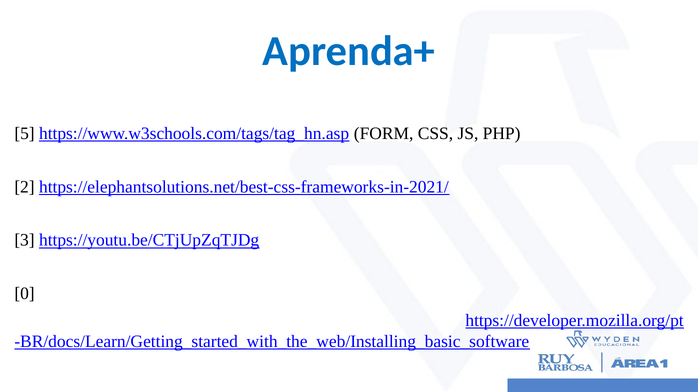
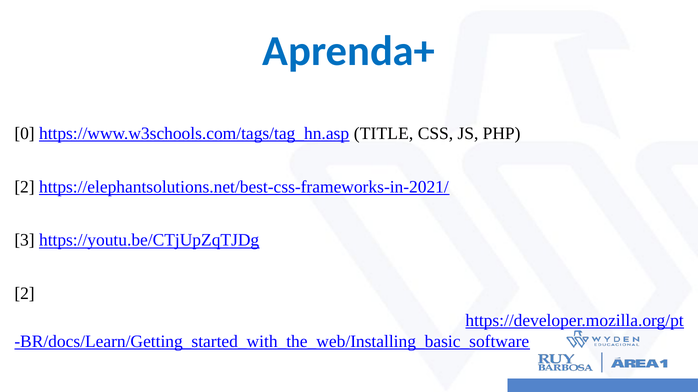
5: 5 -> 0
FORM: FORM -> TITLE
0 at (25, 294): 0 -> 2
